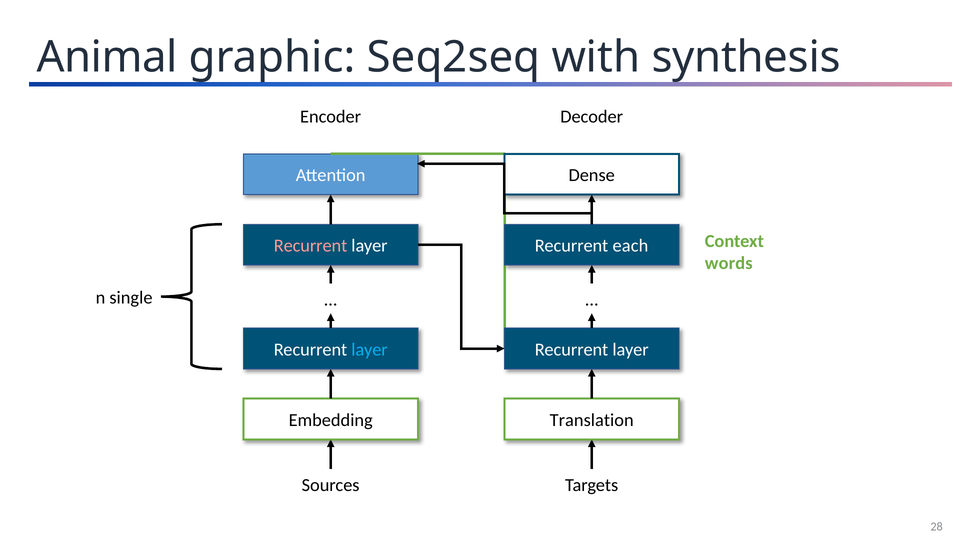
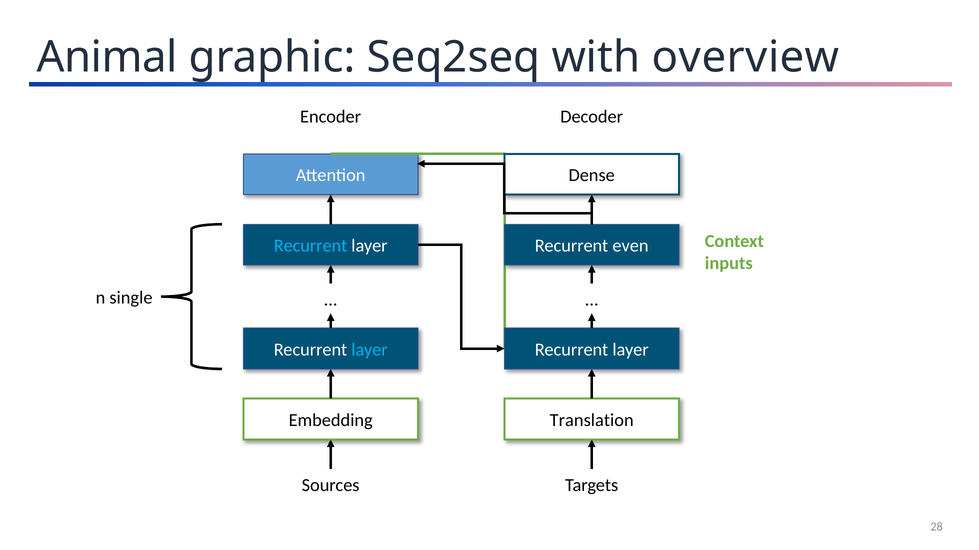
synthesis: synthesis -> overview
Recurrent at (311, 246) colour: pink -> light blue
each: each -> even
words: words -> inputs
